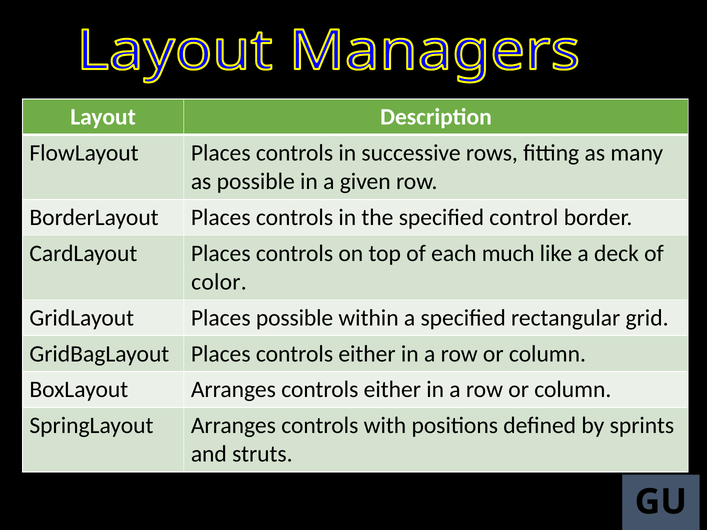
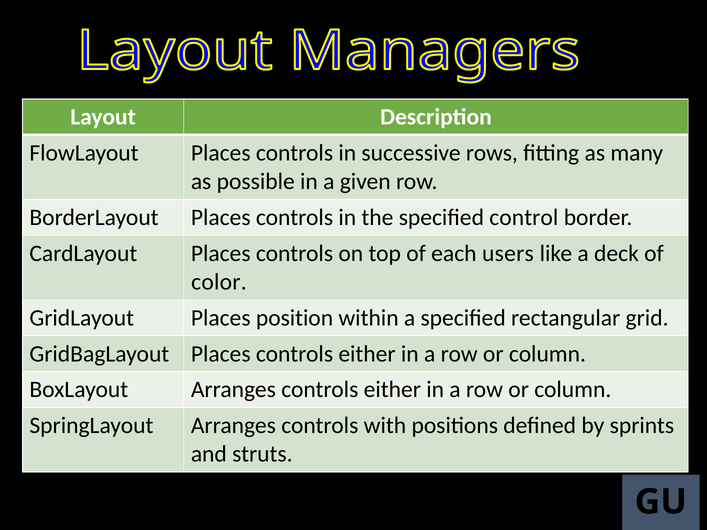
much: much -> users
Places possible: possible -> position
